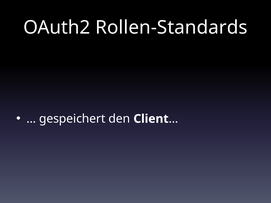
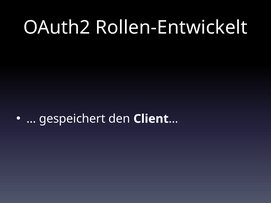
Rollen-Standards: Rollen-Standards -> Rollen-Entwickelt
